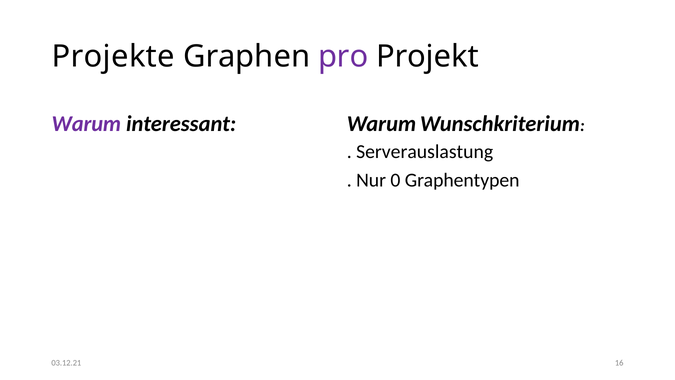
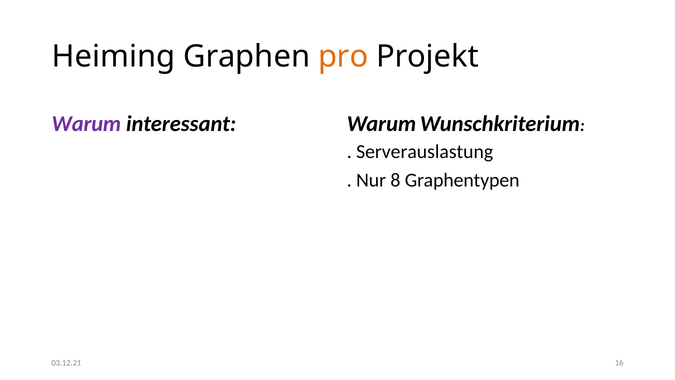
Projekte: Projekte -> Heiming
pro colour: purple -> orange
0: 0 -> 8
